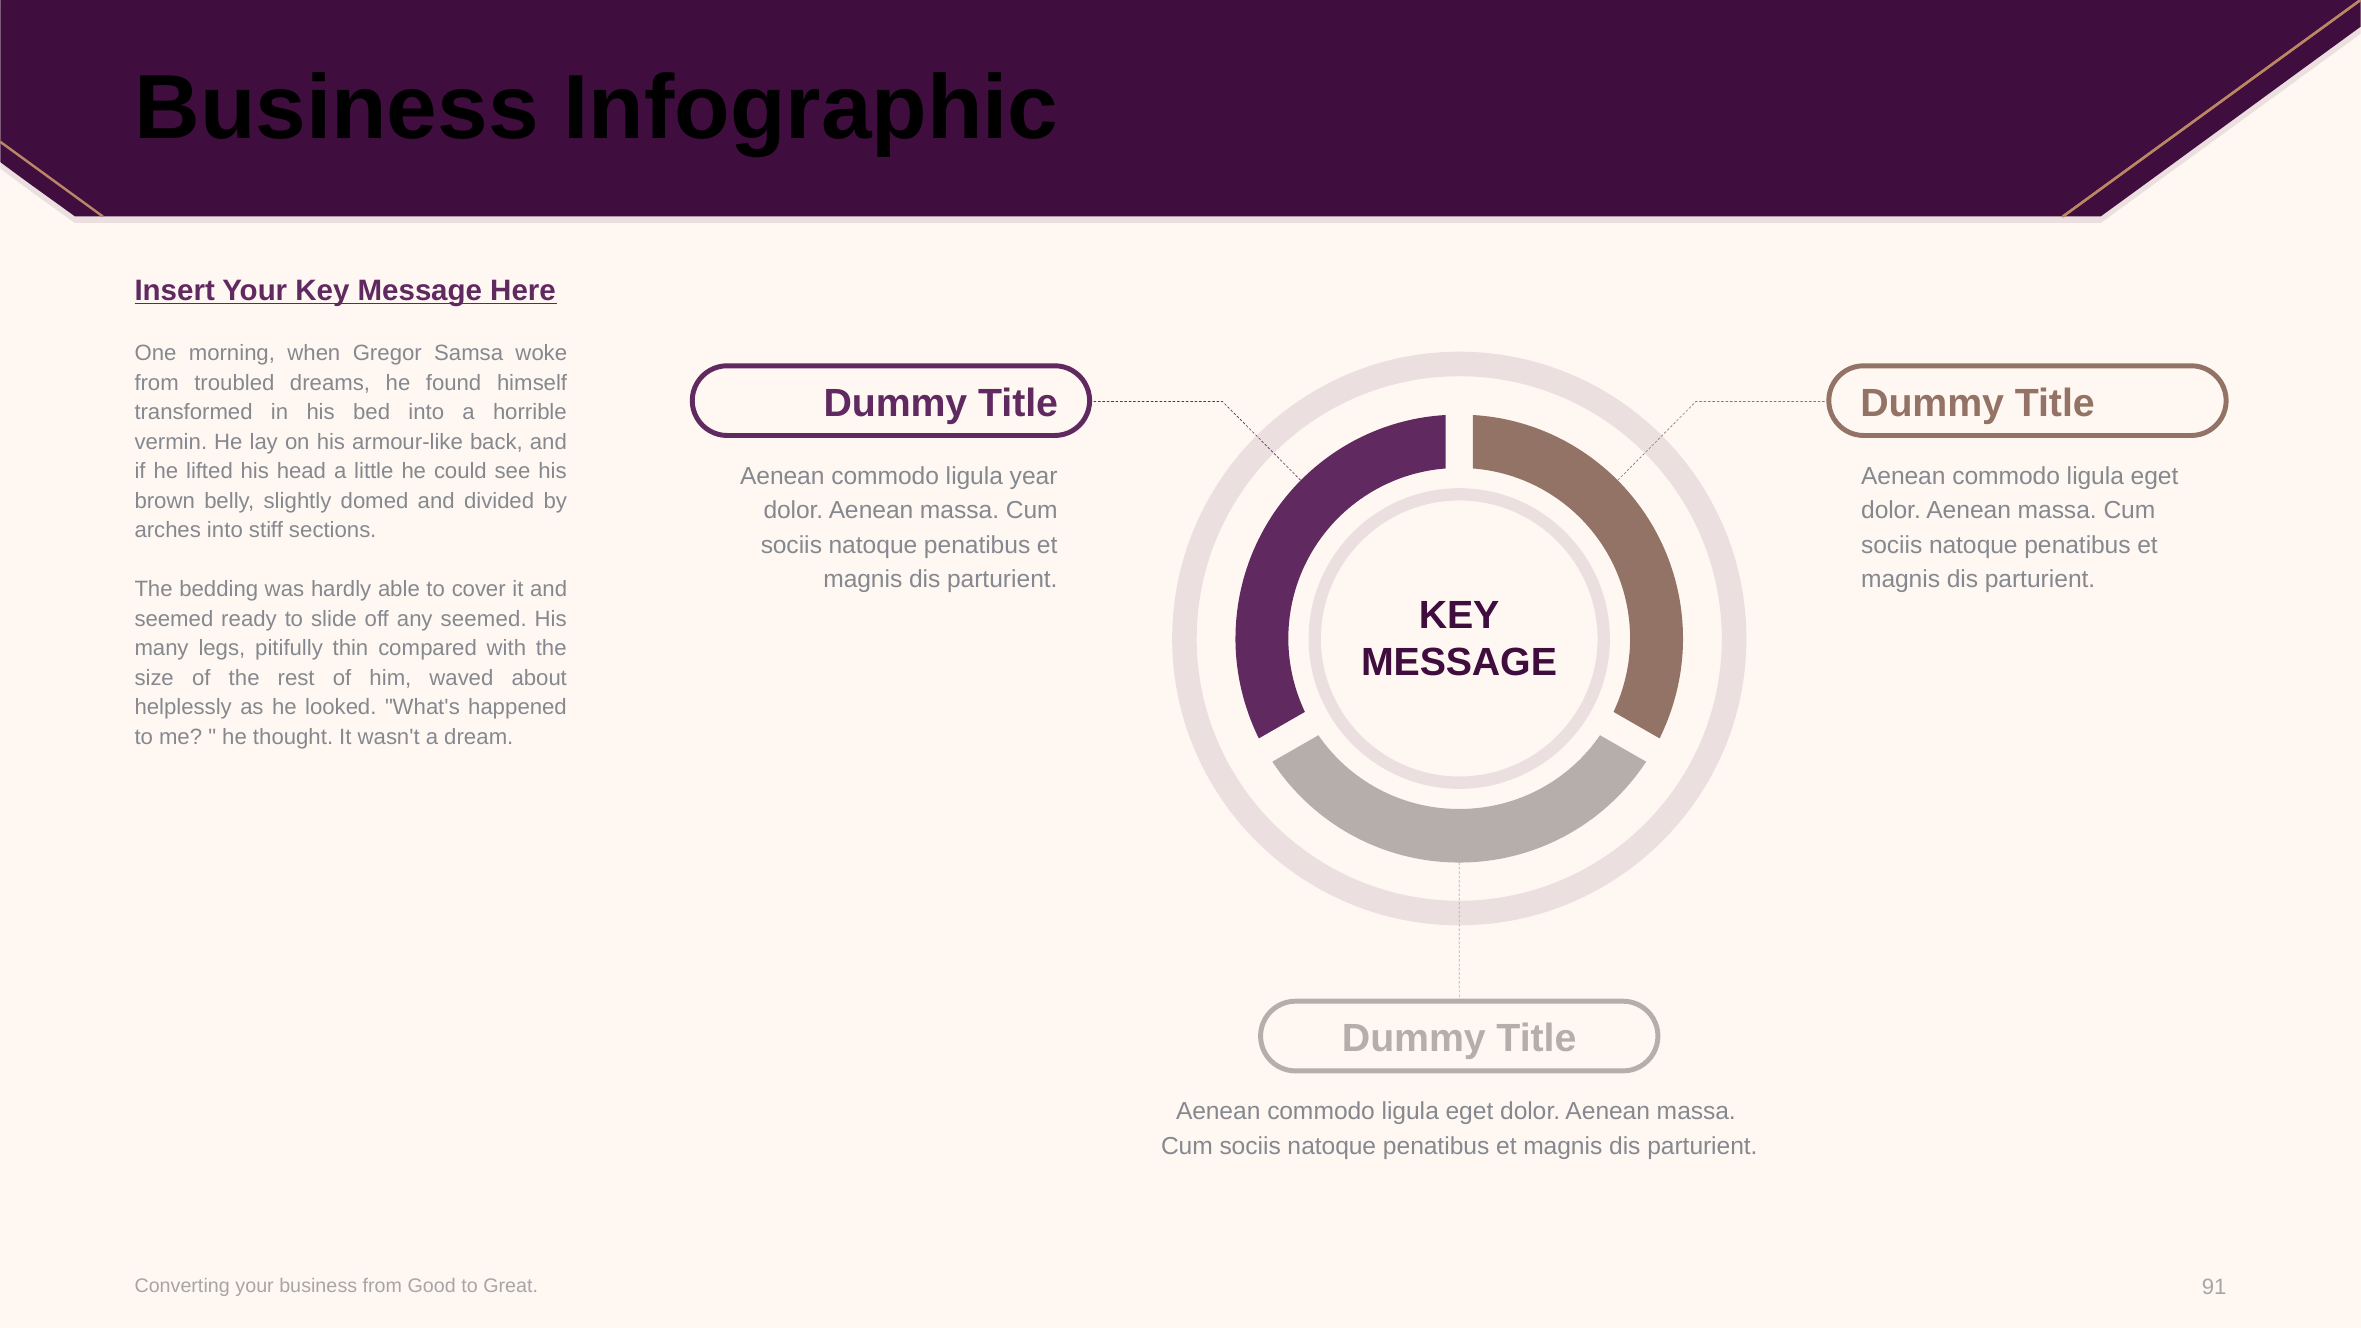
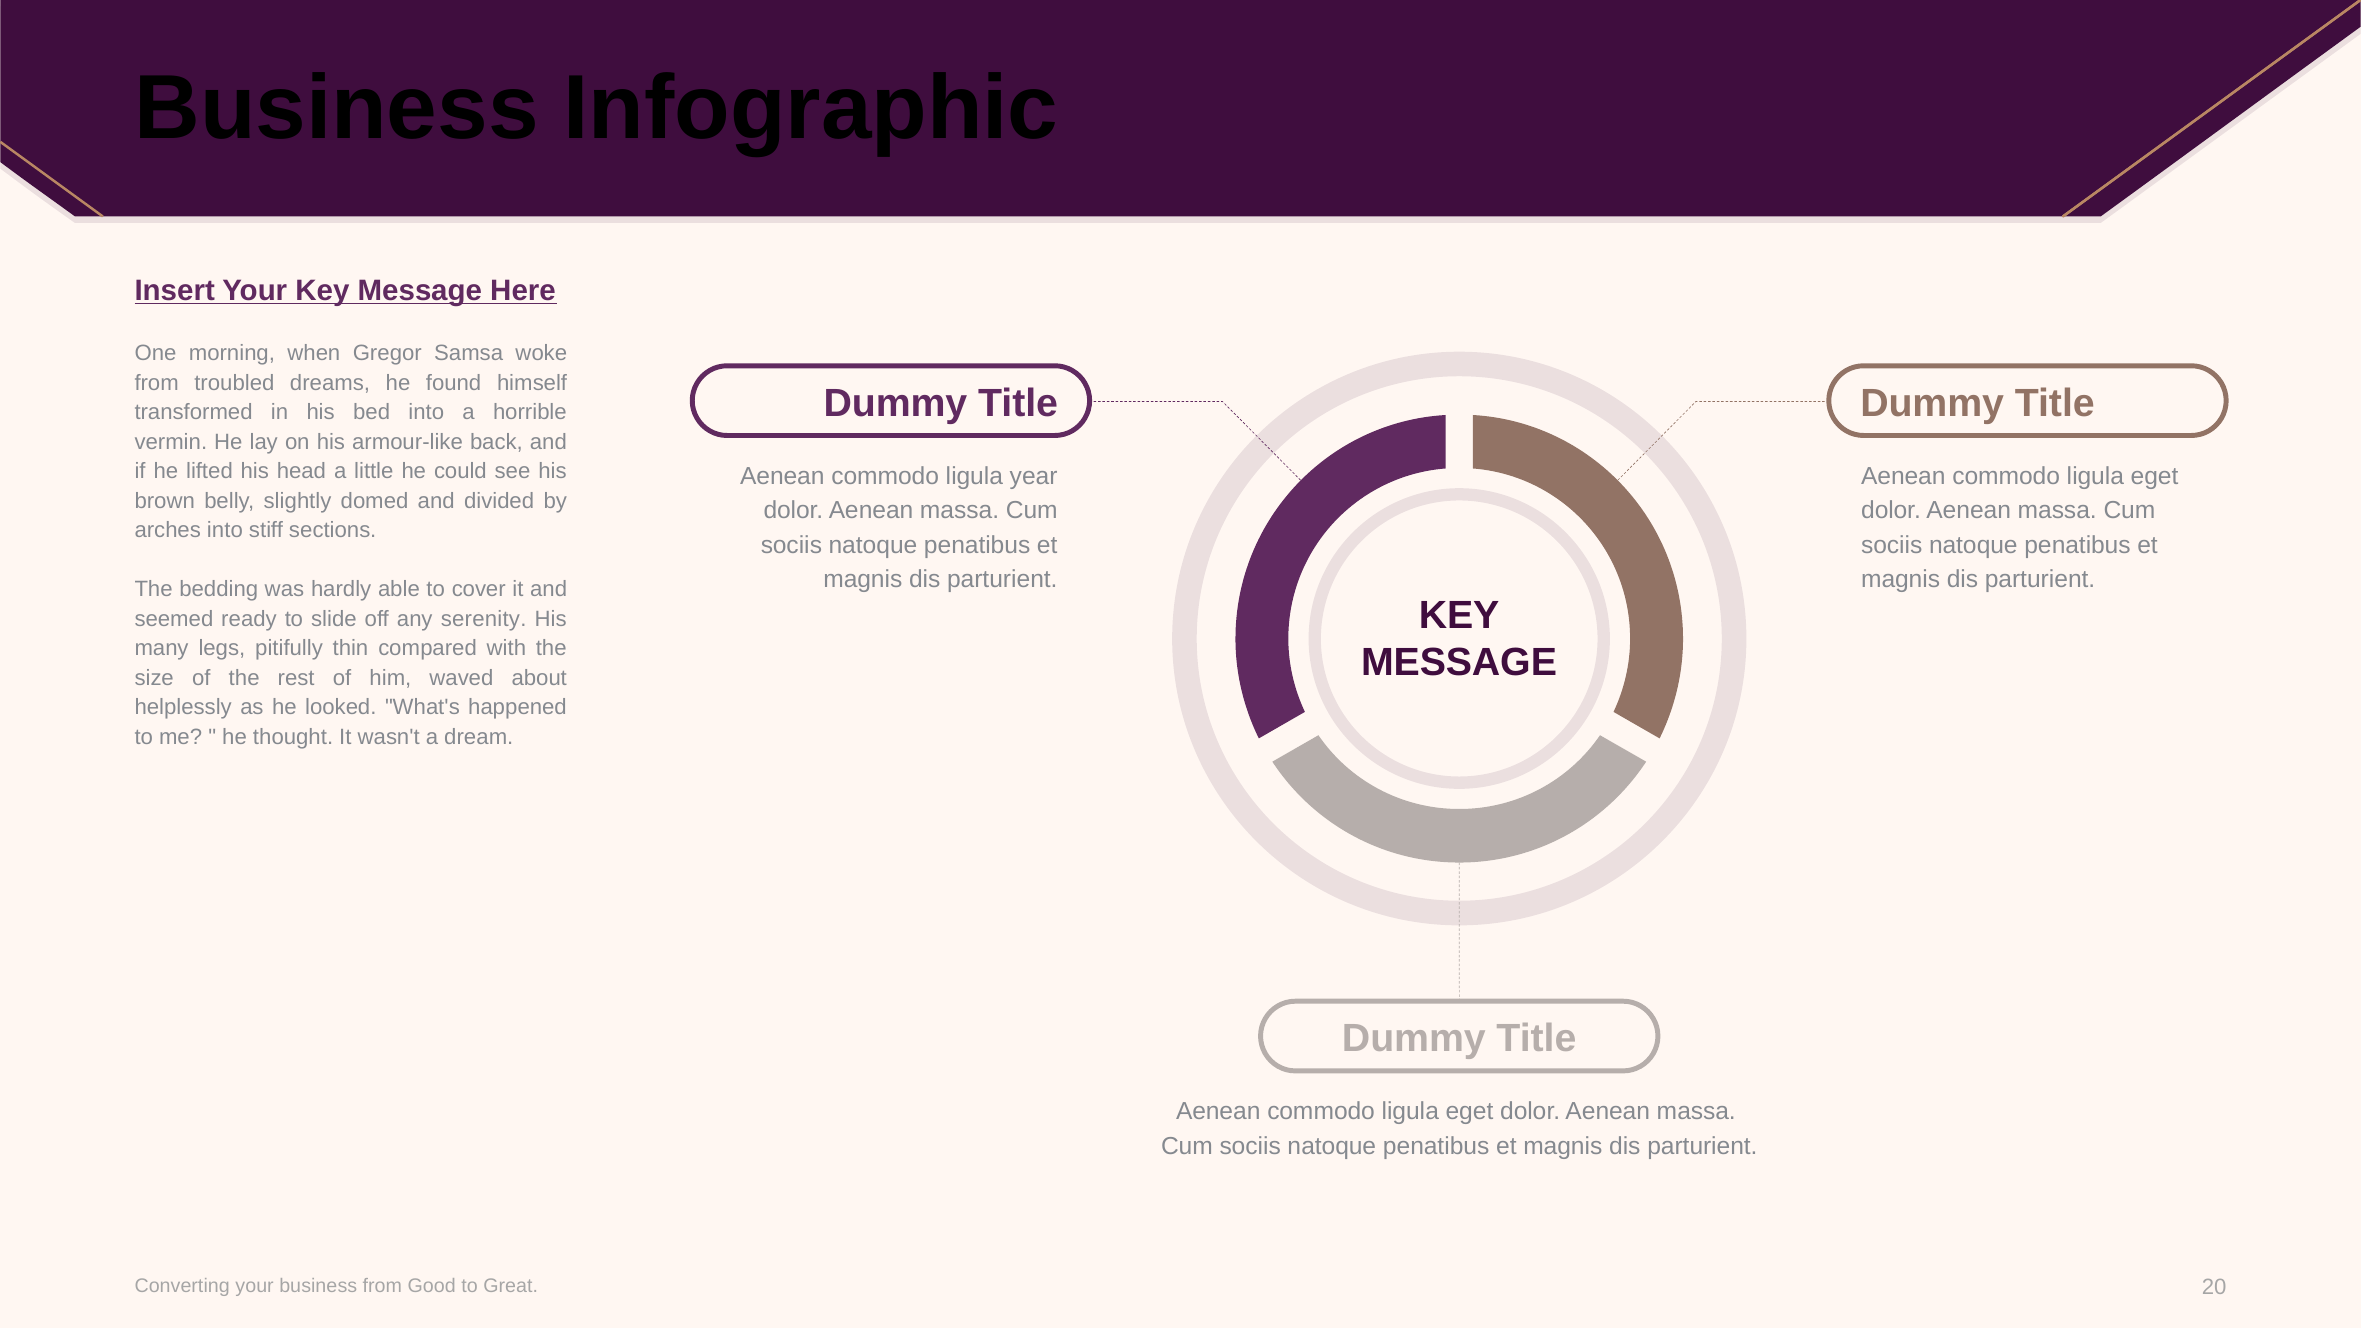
any seemed: seemed -> serenity
91: 91 -> 20
